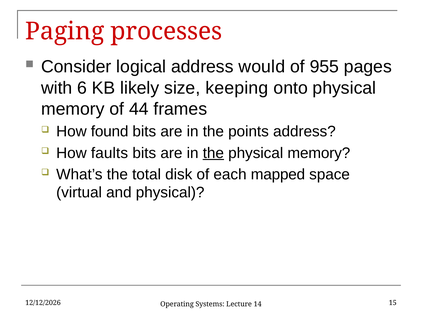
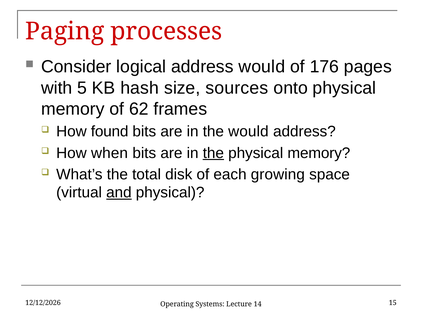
955: 955 -> 176
6: 6 -> 5
likely: likely -> hash
keeping: keeping -> sources
44: 44 -> 62
the points: points -> would
faults: faults -> when
mapped: mapped -> growing
and underline: none -> present
